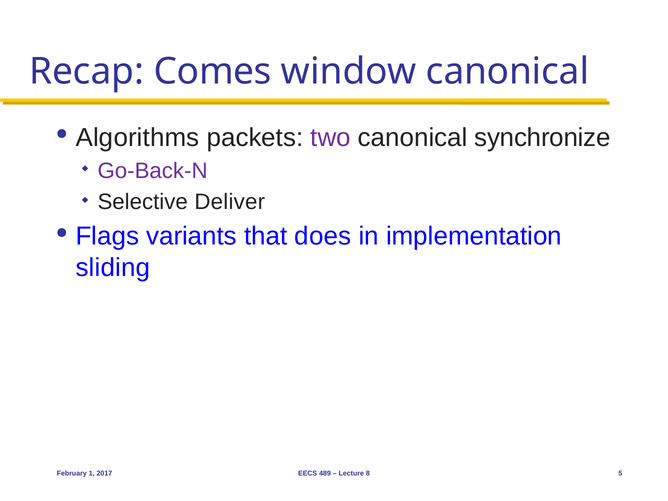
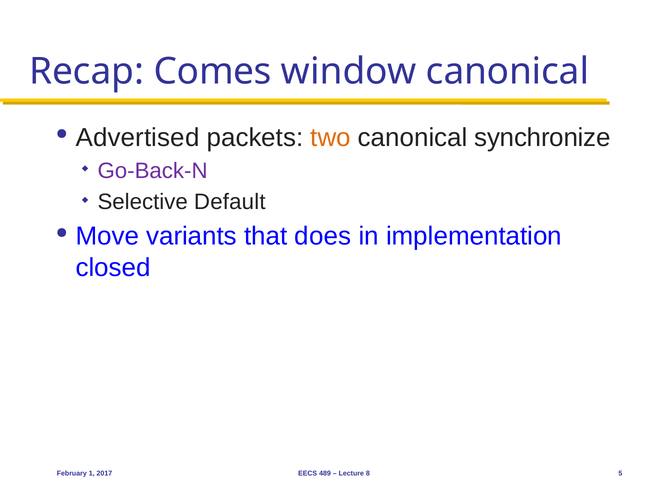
Algorithms: Algorithms -> Advertised
two colour: purple -> orange
Deliver: Deliver -> Default
Flags: Flags -> Move
sliding: sliding -> closed
